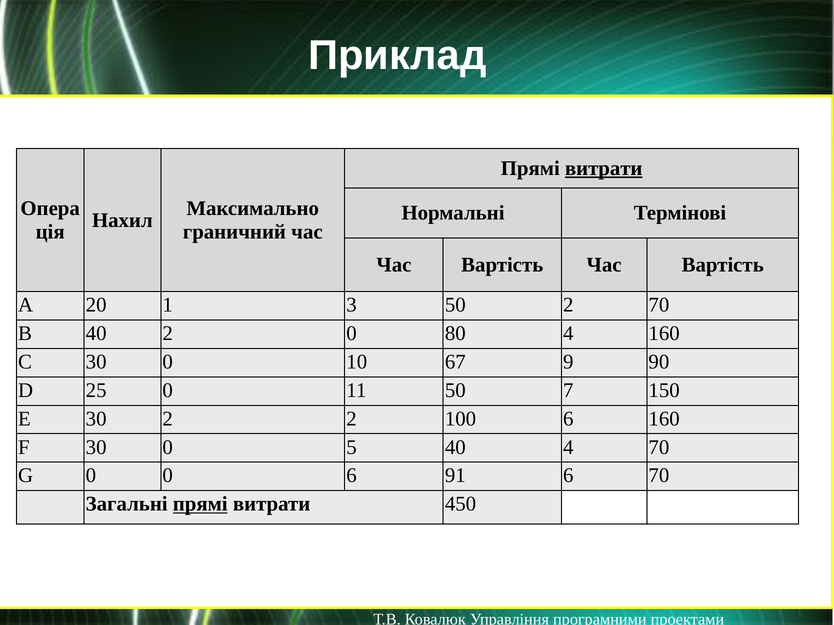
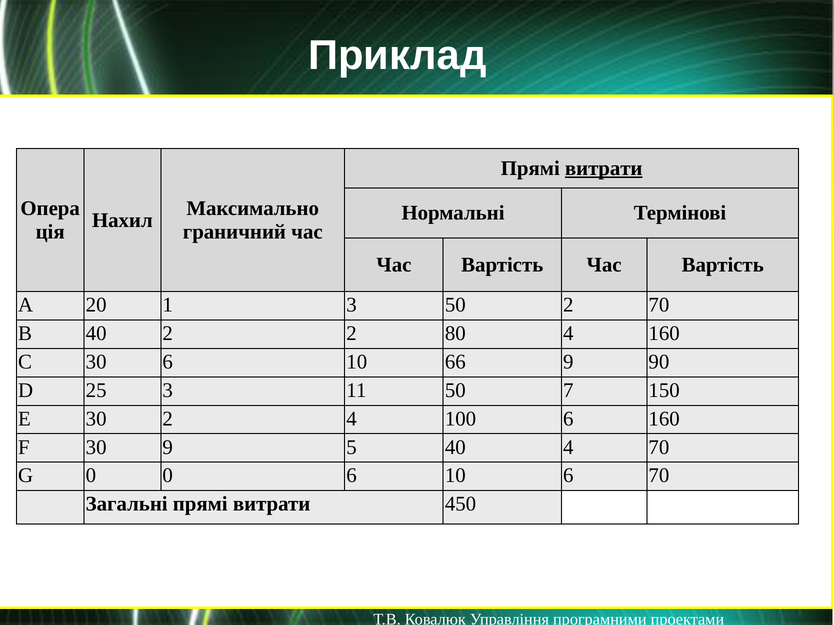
2 0: 0 -> 2
C 30 0: 0 -> 6
67: 67 -> 66
25 0: 0 -> 3
2 2: 2 -> 4
F 30 0: 0 -> 9
0 6 91: 91 -> 10
прямі at (200, 504) underline: present -> none
